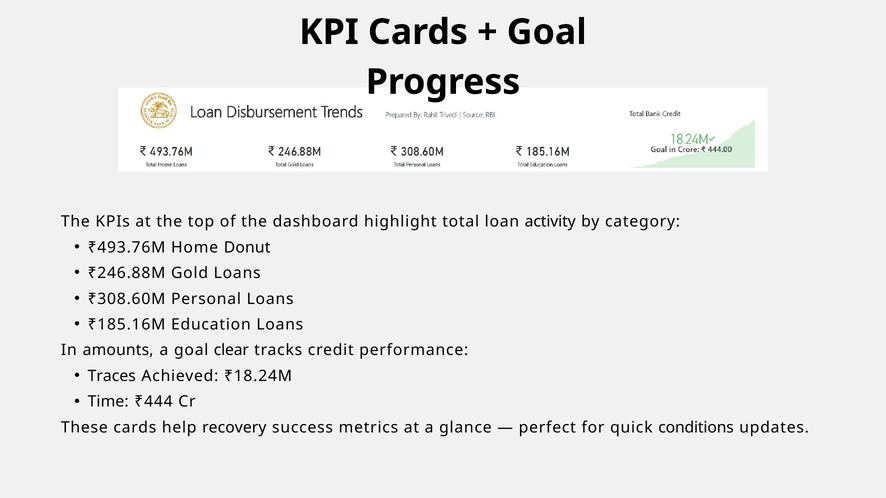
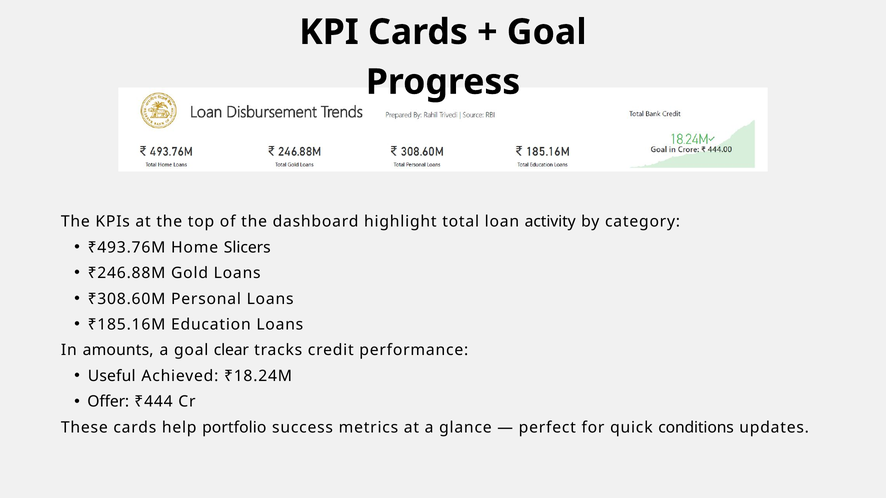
Donut: Donut -> Slicers
Traces: Traces -> Useful
Time: Time -> Offer
recovery: recovery -> portfolio
